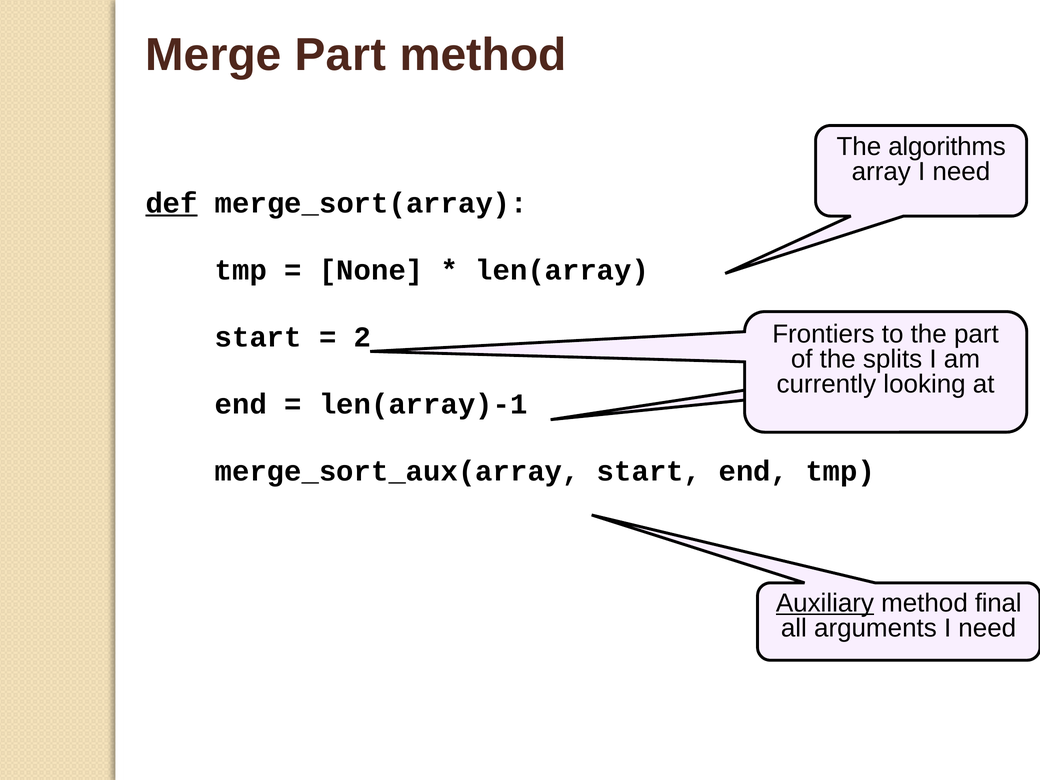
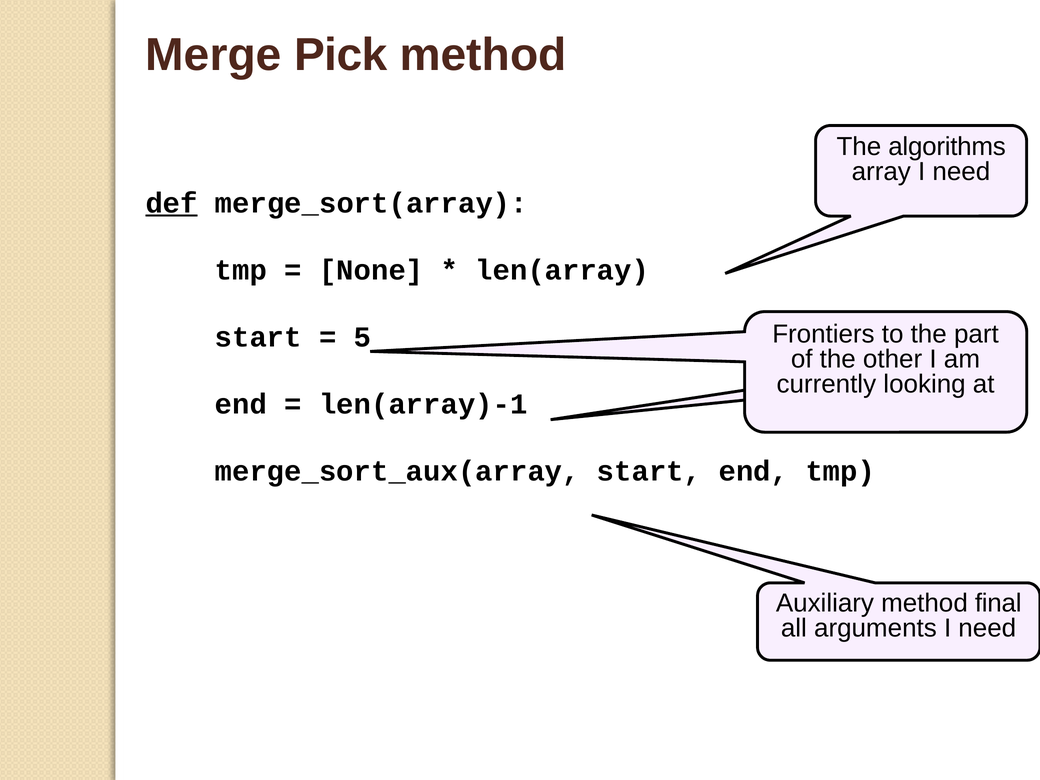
Merge Part: Part -> Pick
2: 2 -> 5
splits: splits -> other
Auxiliary underline: present -> none
